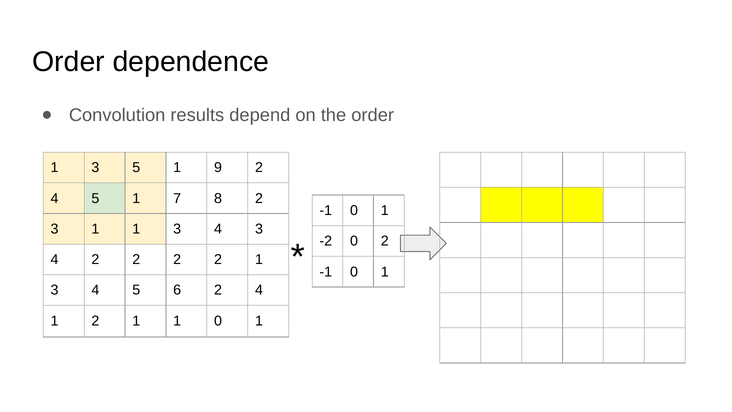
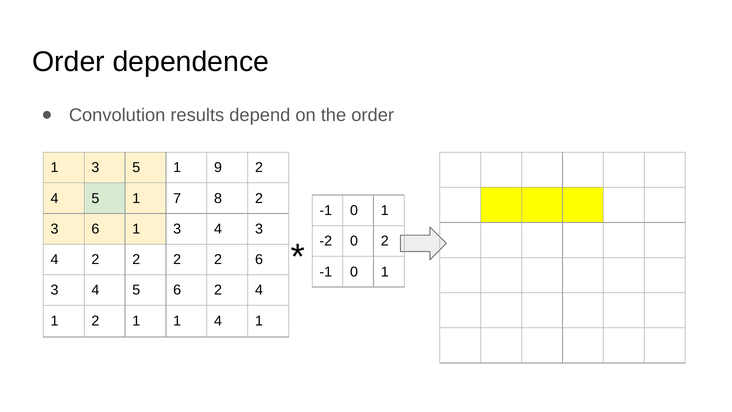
3 1: 1 -> 6
2 2 1: 1 -> 6
1 0: 0 -> 4
